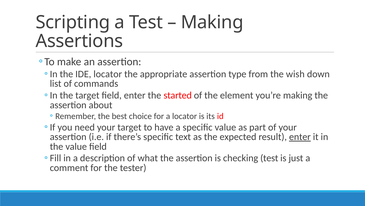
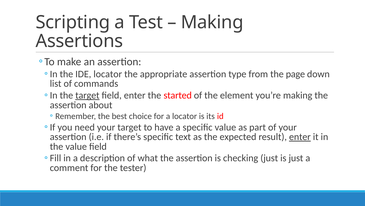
wish: wish -> page
target at (87, 95) underline: none -> present
checking test: test -> just
